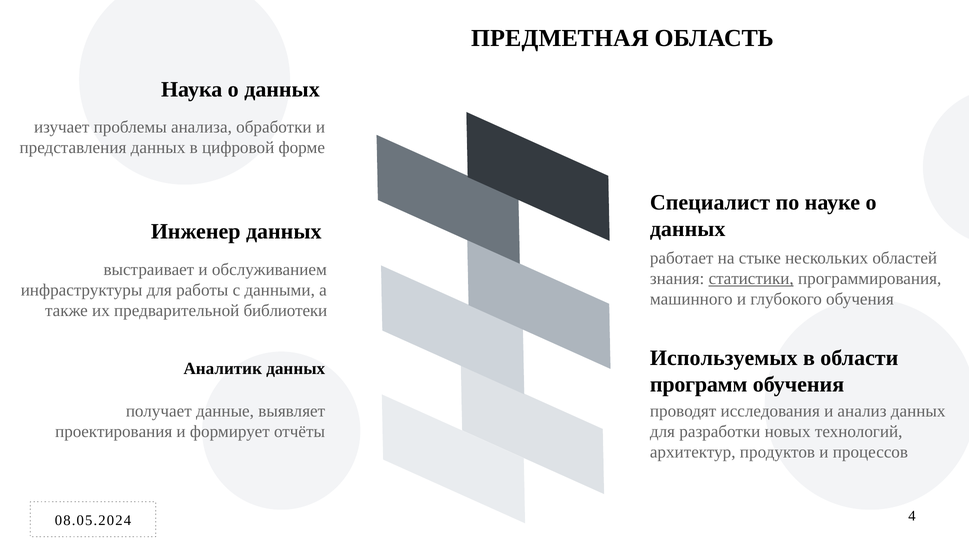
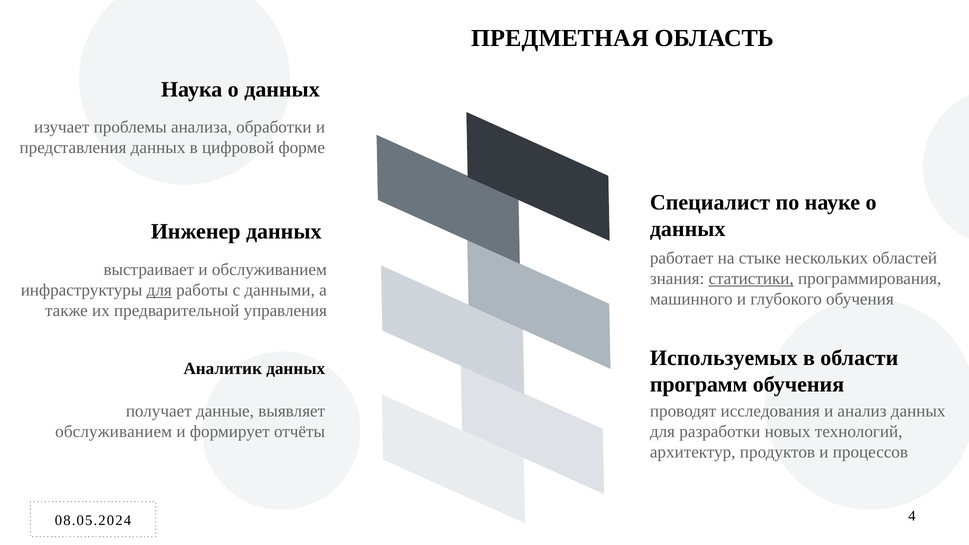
для at (159, 290) underline: none -> present
библиотеки: библиотеки -> управления
проектирования at (114, 432): проектирования -> обслуживанием
